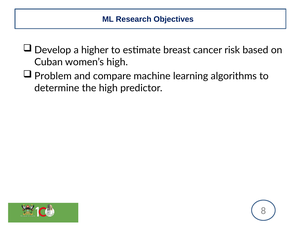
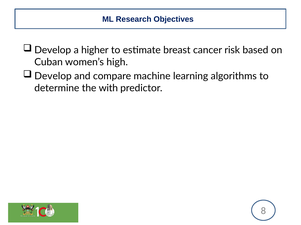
Problem at (53, 76): Problem -> Develop
the high: high -> with
